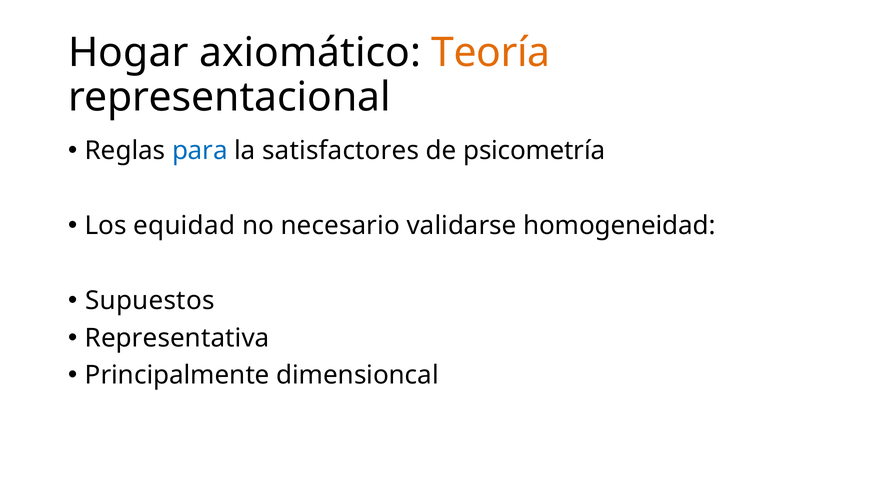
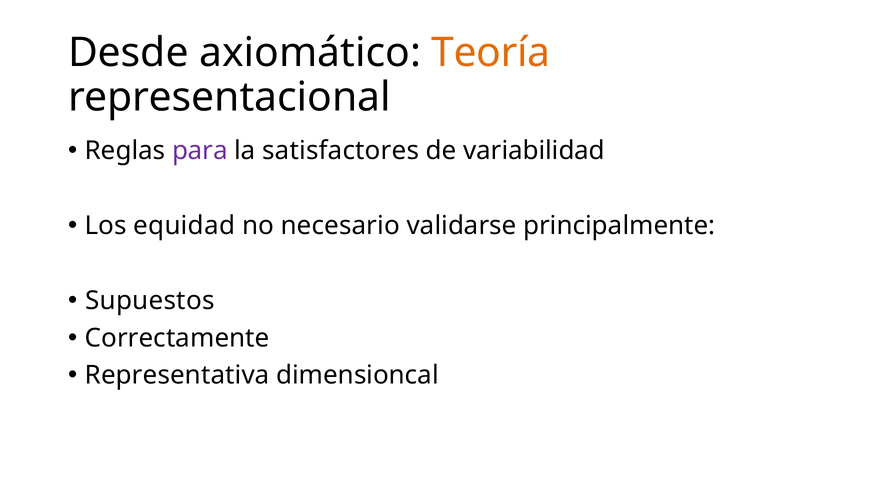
Hogar: Hogar -> Desde
para colour: blue -> purple
psicometría: psicometría -> variabilidad
homogeneidad: homogeneidad -> principalmente
Representativa: Representativa -> Correctamente
Principalmente: Principalmente -> Representativa
